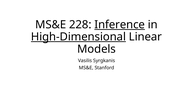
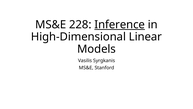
High-Dimensional underline: present -> none
